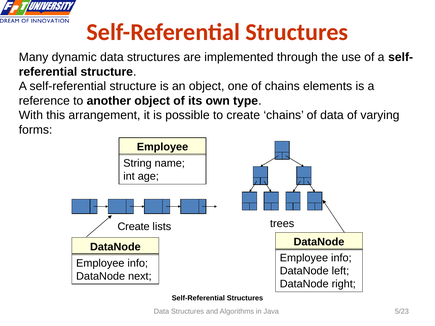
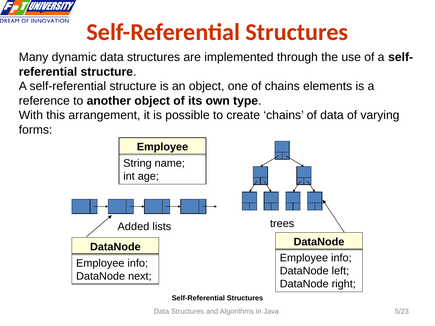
Create at (134, 227): Create -> Added
